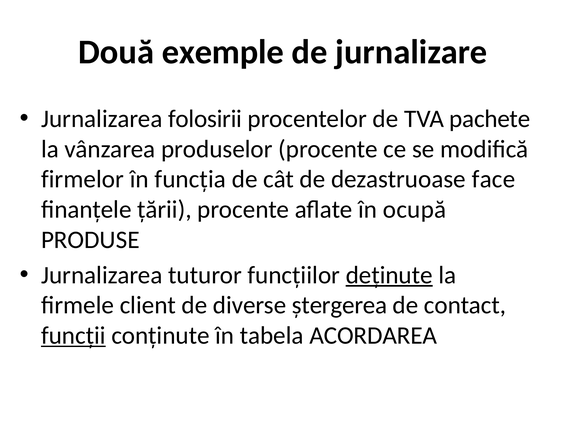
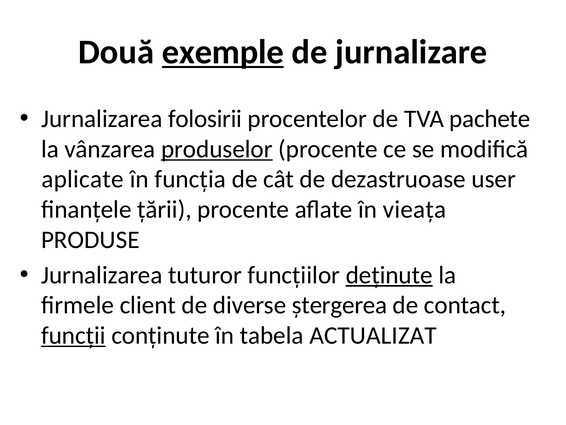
exemple underline: none -> present
produselor underline: none -> present
firmelor: firmelor -> aplicate
face: face -> user
ocupă: ocupă -> vieața
ACORDAREA: ACORDAREA -> ACTUALIZAT
